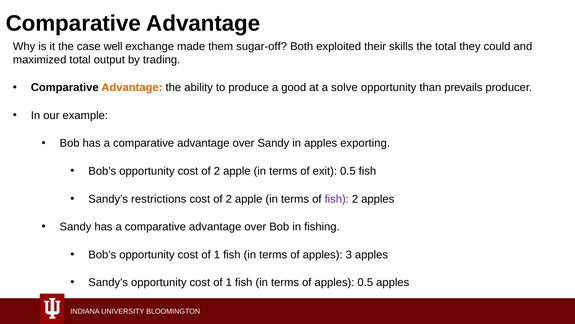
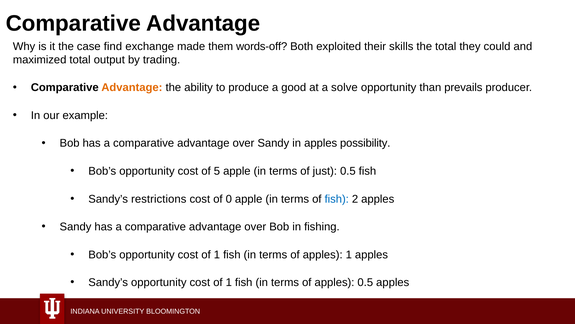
well: well -> find
sugar-off: sugar-off -> words-off
exporting: exporting -> possibility
opportunity cost of 2: 2 -> 5
exit: exit -> just
2 at (229, 199): 2 -> 0
fish at (337, 199) colour: purple -> blue
apples 3: 3 -> 1
